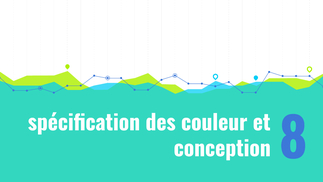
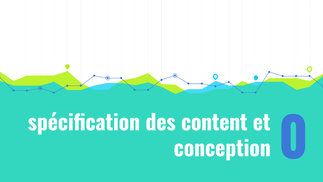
couleur: couleur -> content
8: 8 -> 0
